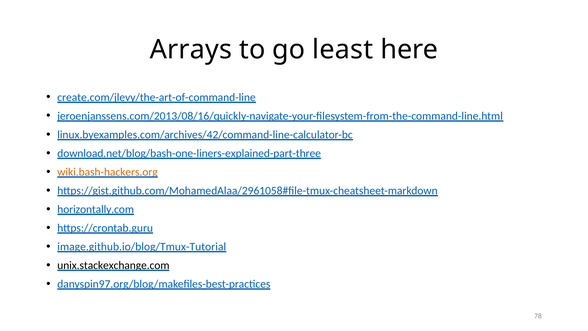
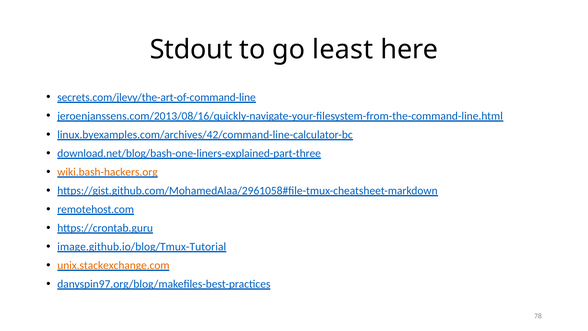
Arrays: Arrays -> Stdout
create.com/jlevy/the-art-of-command-line: create.com/jlevy/the-art-of-command-line -> secrets.com/jlevy/the-art-of-command-line
horizontally.com: horizontally.com -> remotehost.com
unix.stackexchange.com colour: black -> orange
